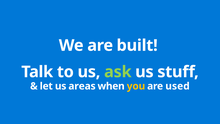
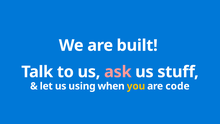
ask colour: light green -> pink
areas: areas -> using
used: used -> code
